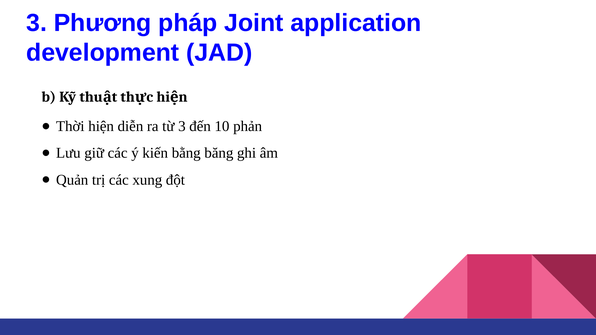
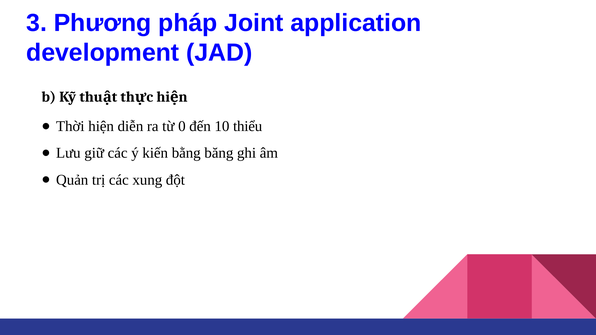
từ 3: 3 -> 0
phản: phản -> thiểu
